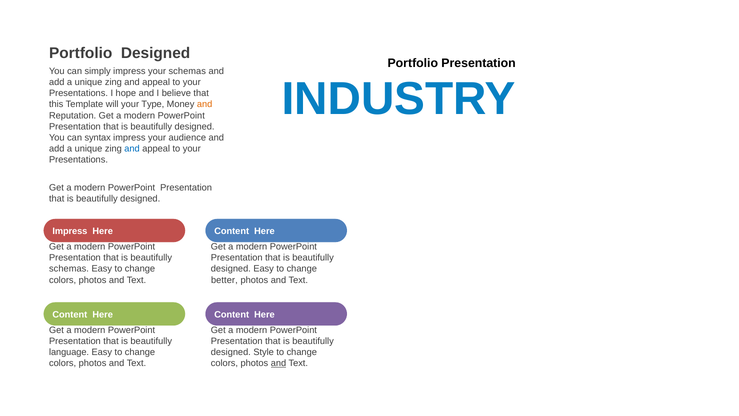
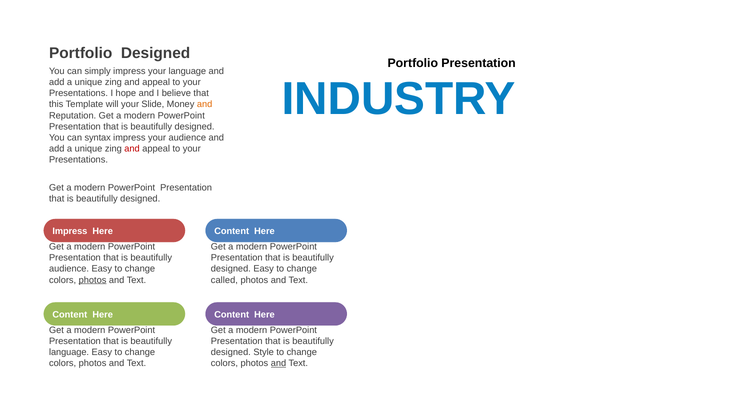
your schemas: schemas -> language
Type: Type -> Slide
and at (132, 149) colour: blue -> red
schemas at (69, 269): schemas -> audience
photos at (93, 280) underline: none -> present
better: better -> called
